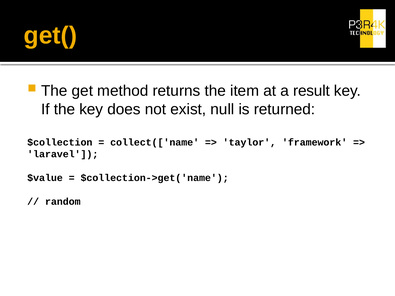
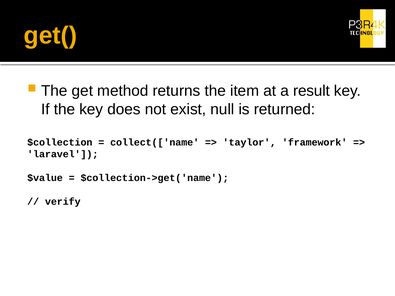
random: random -> verify
